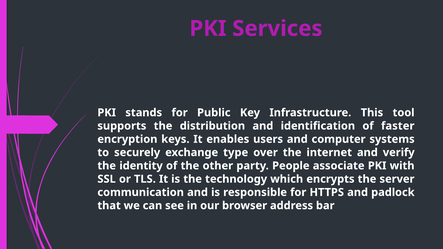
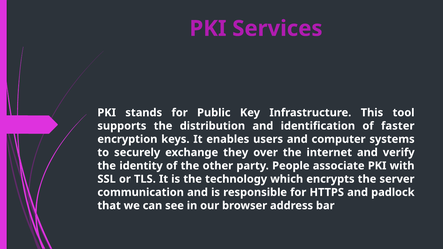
type: type -> they
